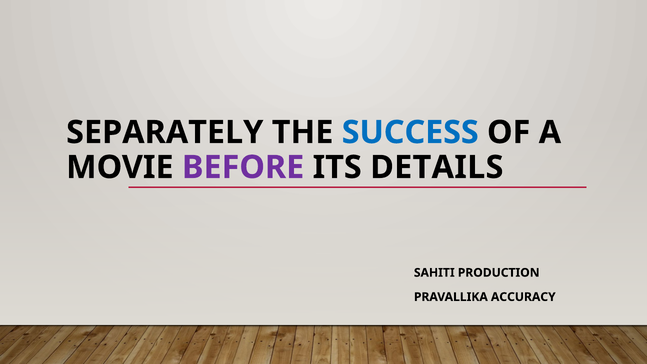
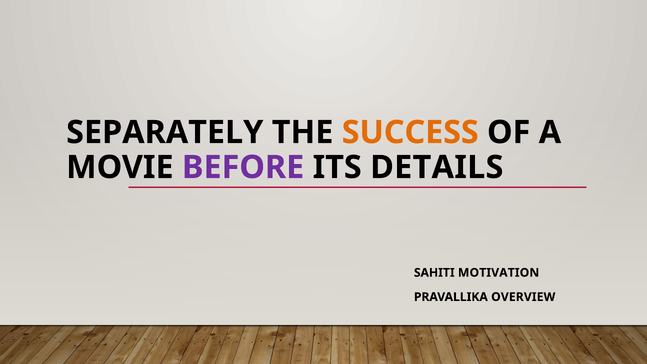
SUCCESS colour: blue -> orange
PRODUCTION: PRODUCTION -> MOTIVATION
ACCURACY: ACCURACY -> OVERVIEW
